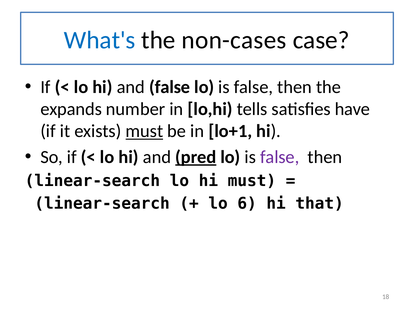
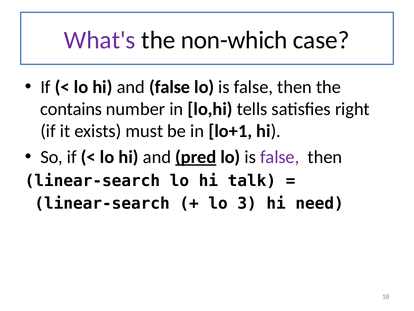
What's colour: blue -> purple
non-cases: non-cases -> non-which
expands: expands -> contains
have: have -> right
must at (144, 131) underline: present -> none
hi must: must -> talk
6: 6 -> 3
that: that -> need
